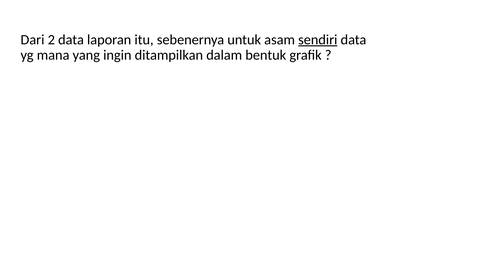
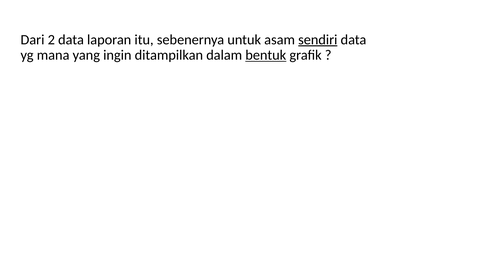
bentuk underline: none -> present
